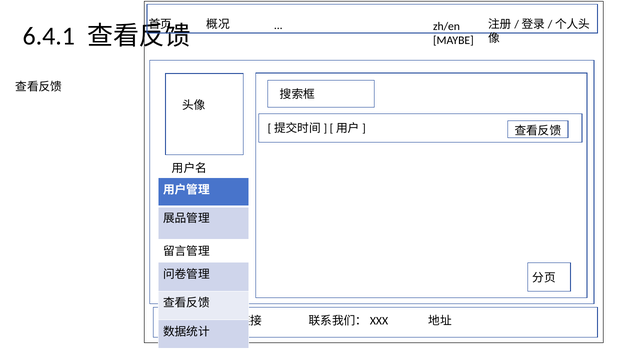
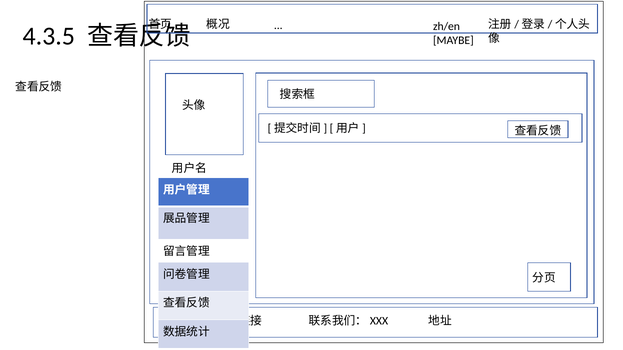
6.4.1: 6.4.1 -> 4.3.5
